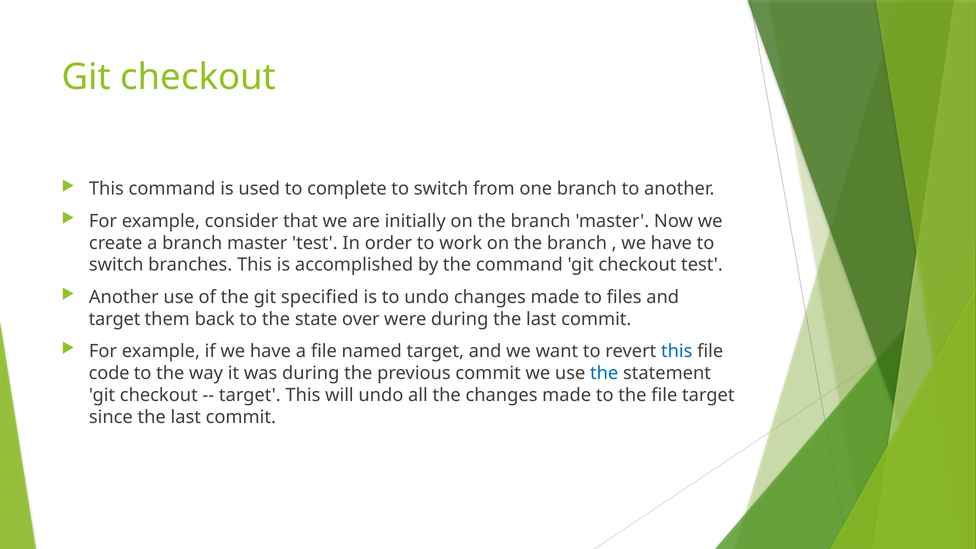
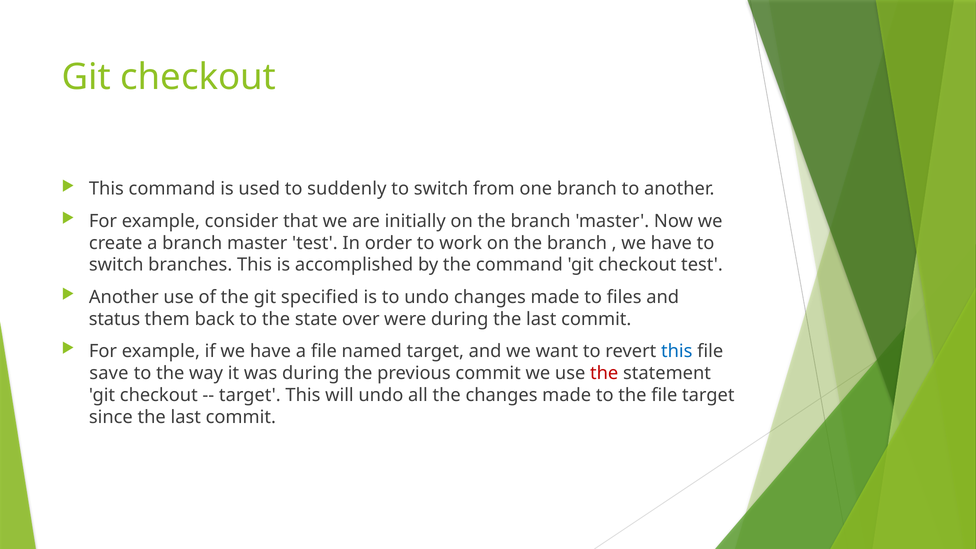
complete: complete -> suddenly
target at (115, 319): target -> status
code: code -> save
the at (604, 373) colour: blue -> red
